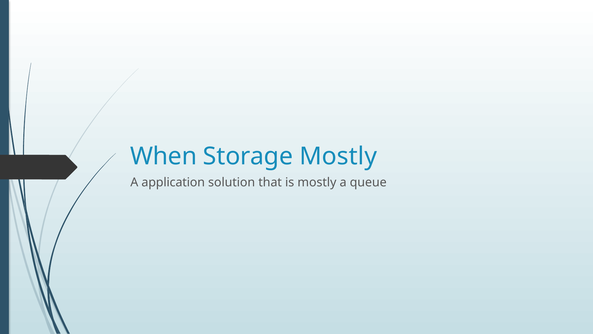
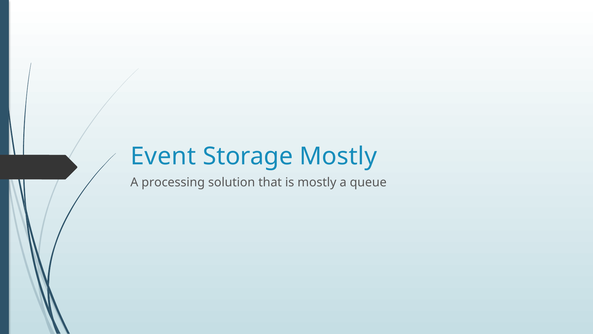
When: When -> Event
application: application -> processing
